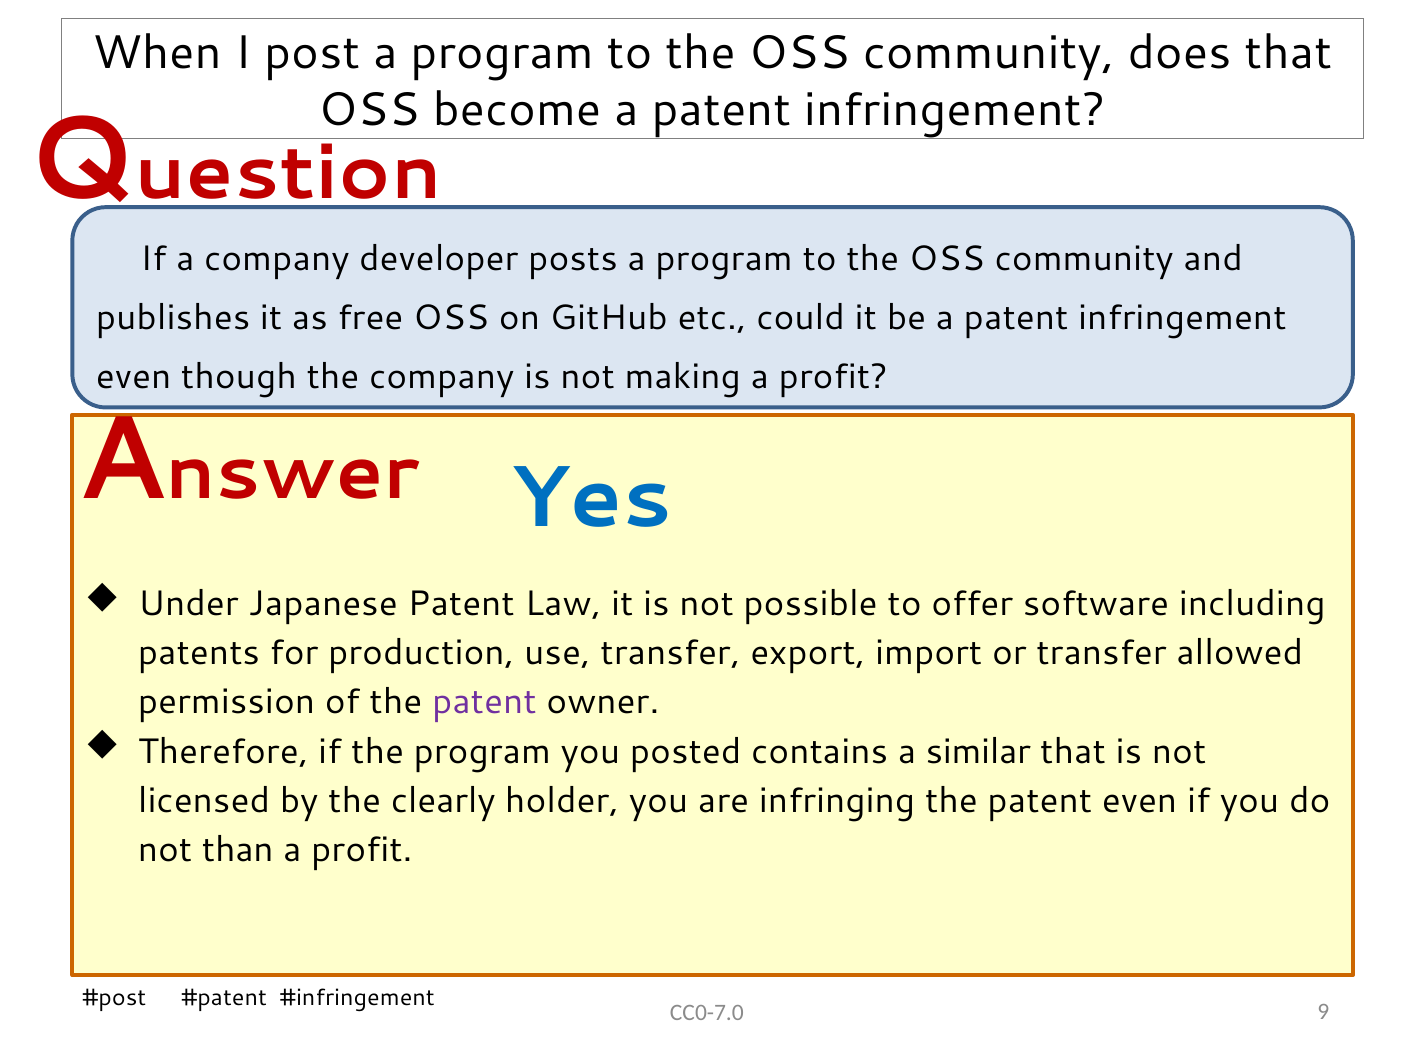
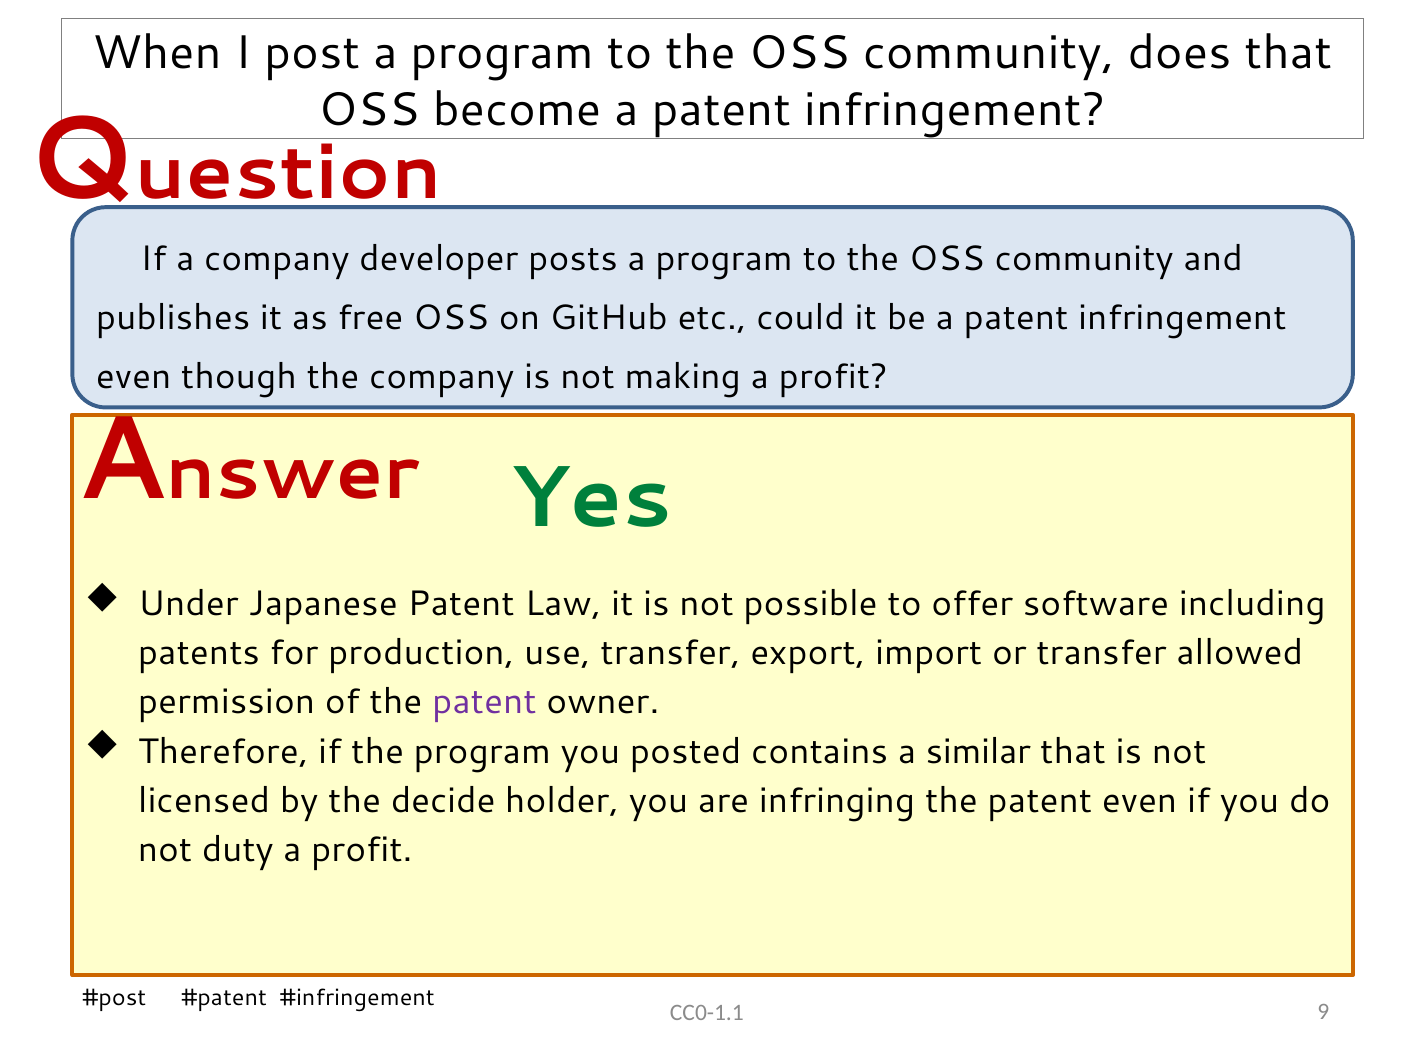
Yes colour: blue -> green
clearly: clearly -> decide
than: than -> duty
CC0-7.0: CC0-7.0 -> CC0-1.1
